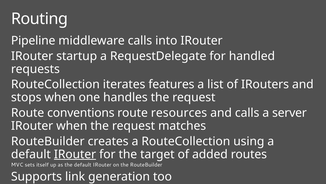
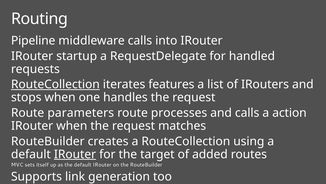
RouteCollection at (55, 84) underline: none -> present
conventions: conventions -> parameters
resources: resources -> processes
server: server -> action
